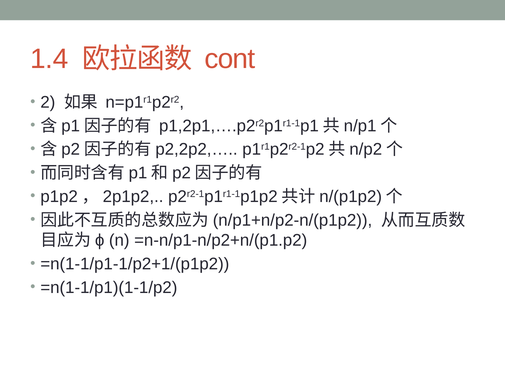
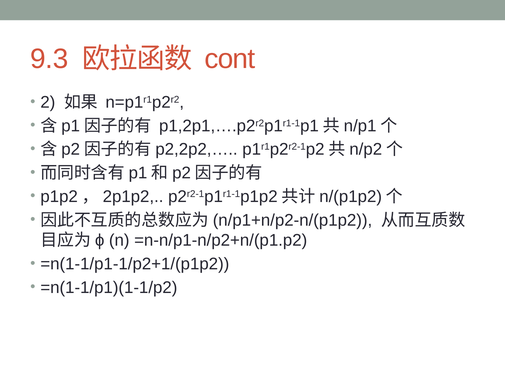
1.4: 1.4 -> 9.3
